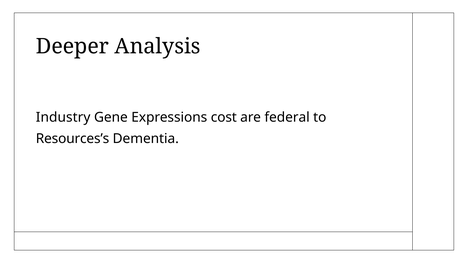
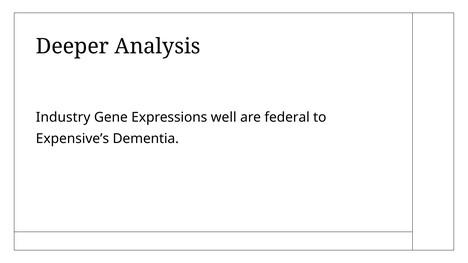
cost: cost -> well
Resources’s: Resources’s -> Expensive’s
